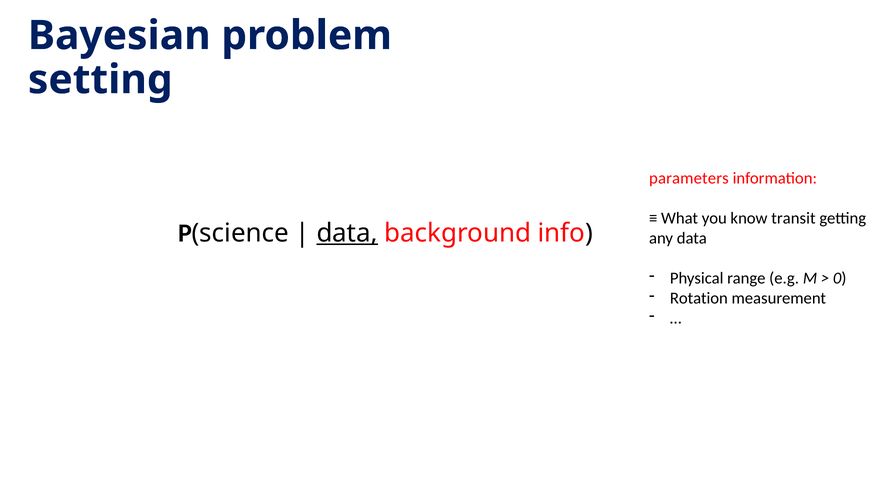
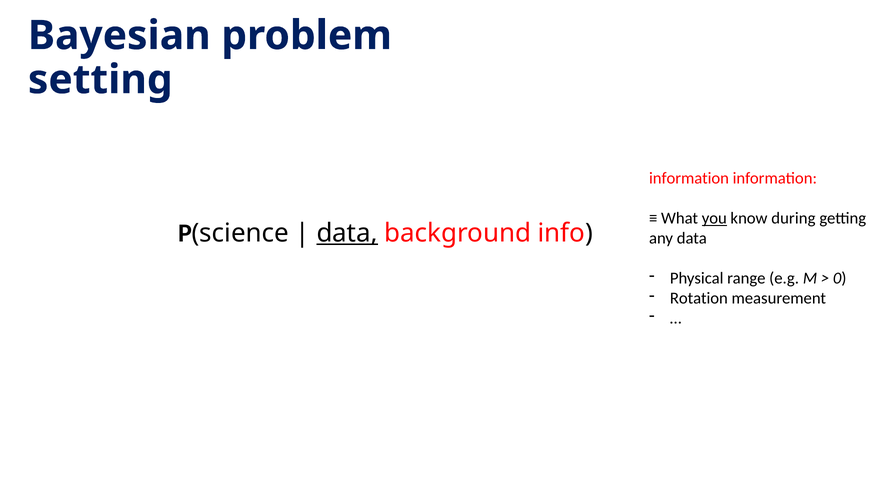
parameters at (689, 178): parameters -> information
you underline: none -> present
transit: transit -> during
